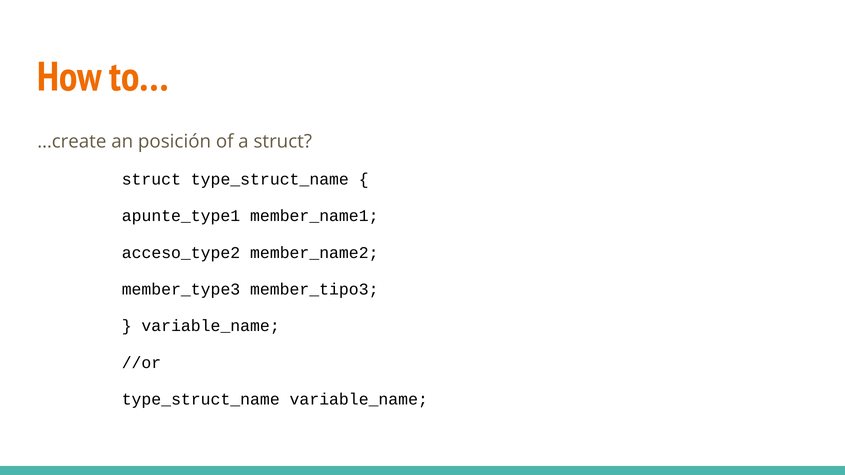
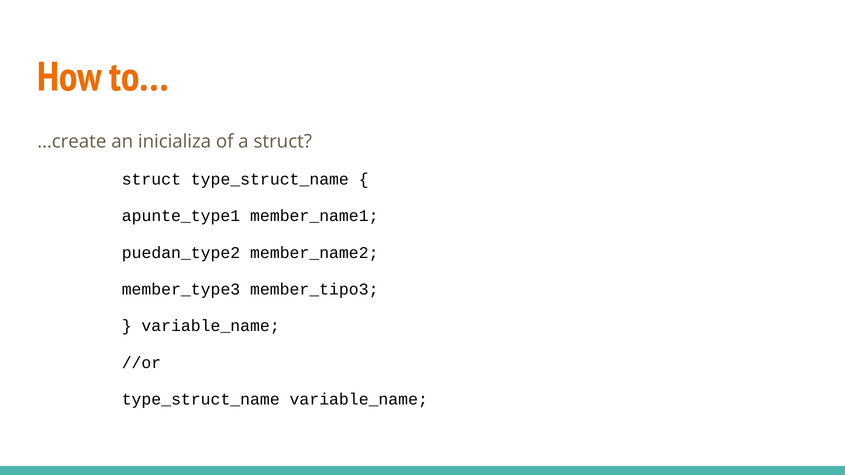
posición: posición -> inicializa
acceso_type2: acceso_type2 -> puedan_type2
